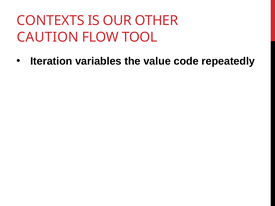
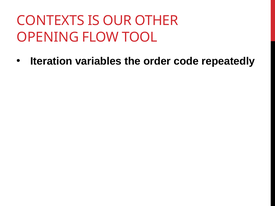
CAUTION: CAUTION -> OPENING
value: value -> order
